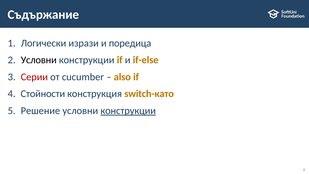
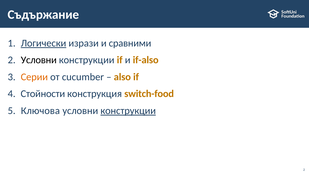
Логически underline: none -> present
поредица: поредица -> сравними
if-еlse: if-еlse -> if-also
Серии colour: red -> orange
switch-като: switch-като -> switch-food
Решение: Решение -> Ключова
